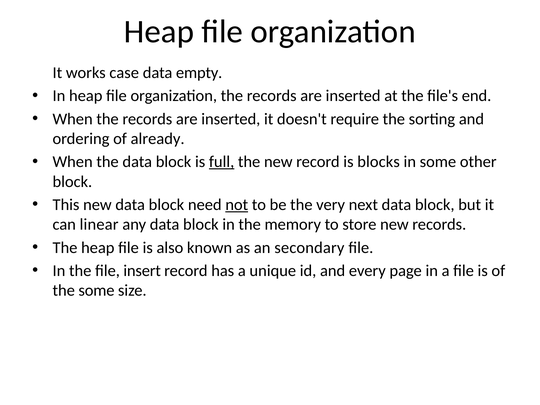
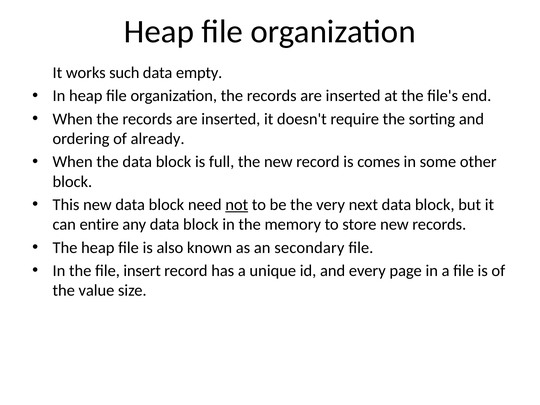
case: case -> such
full underline: present -> none
blocks: blocks -> comes
linear: linear -> entire
the some: some -> value
